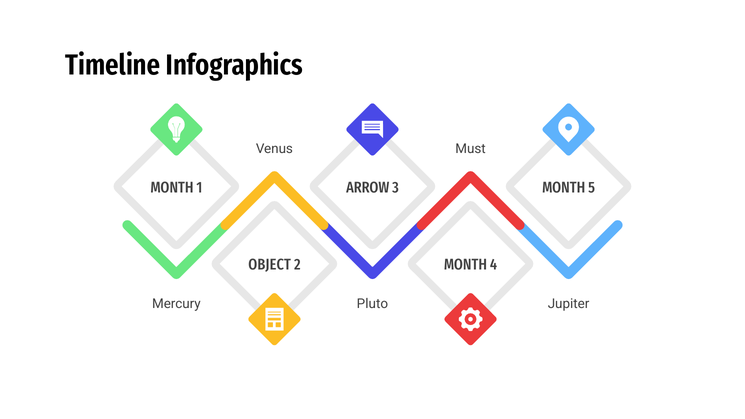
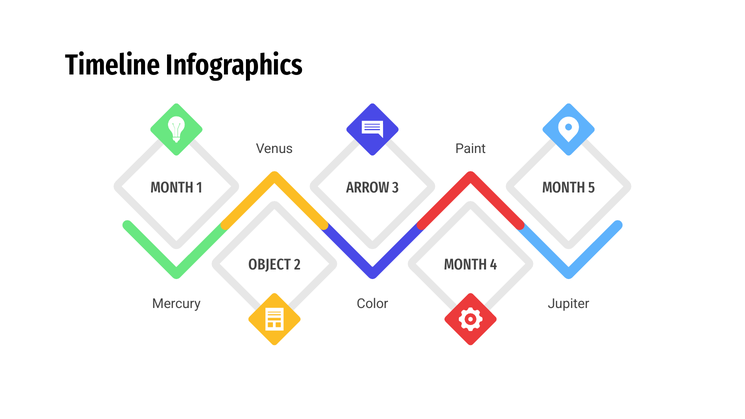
Must: Must -> Paint
Pluto: Pluto -> Color
